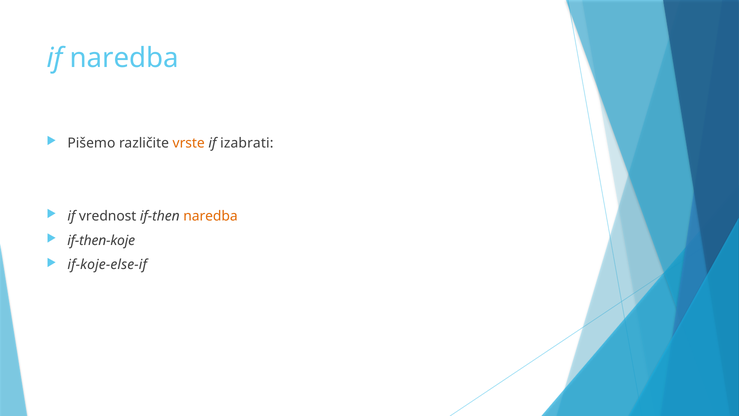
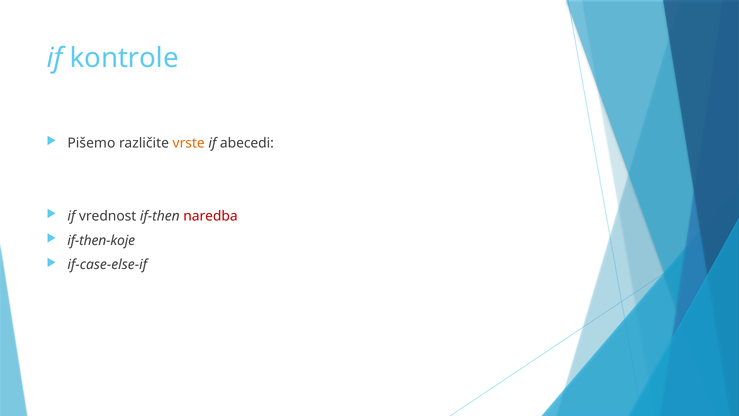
if naredba: naredba -> kontrole
izabrati: izabrati -> abecedi
naredba at (211, 216) colour: orange -> red
if-koje-else-if: if-koje-else-if -> if-case-else-if
